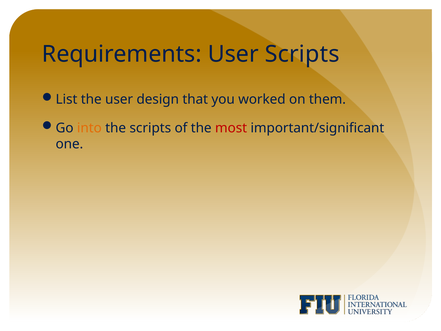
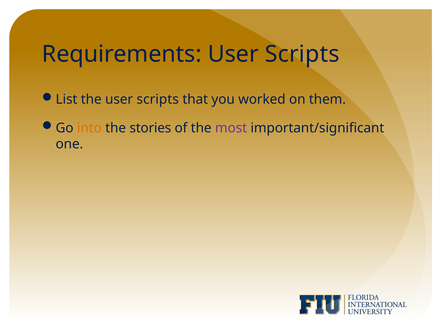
the user design: design -> scripts
the scripts: scripts -> stories
most colour: red -> purple
